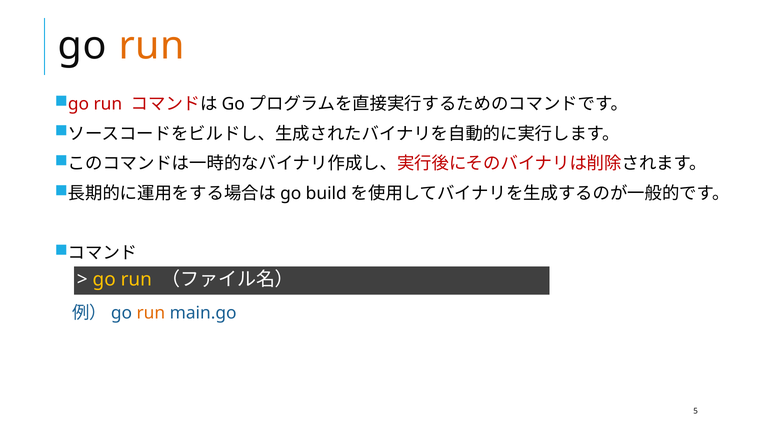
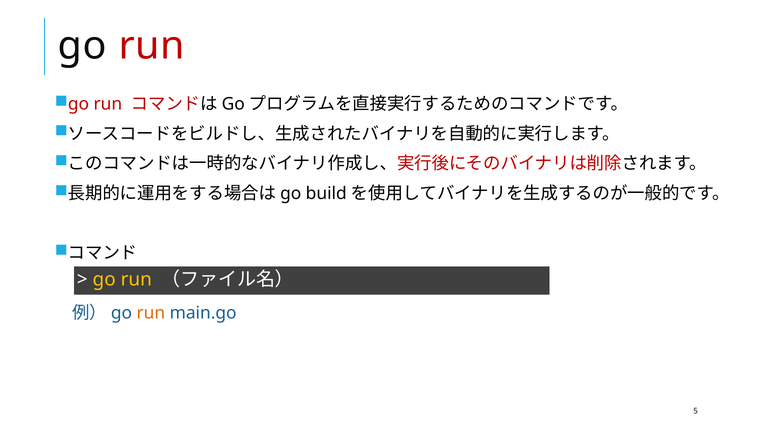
run at (151, 46) colour: orange -> red
